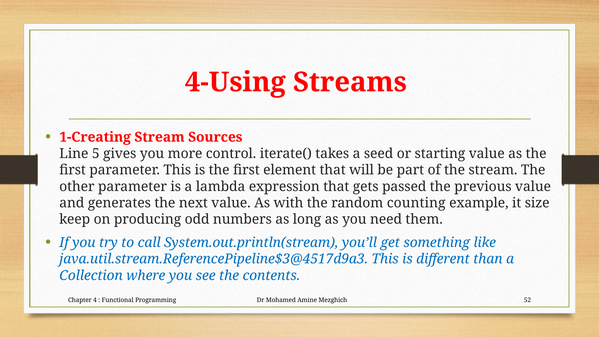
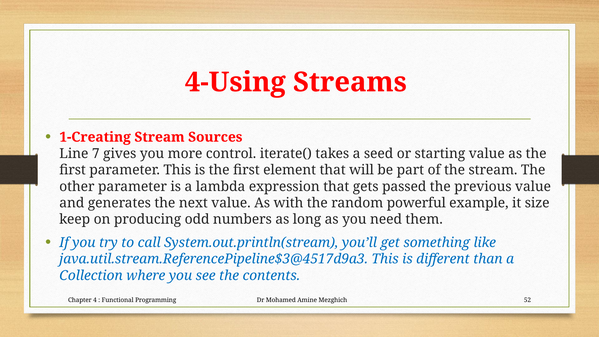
5: 5 -> 7
counting: counting -> powerful
